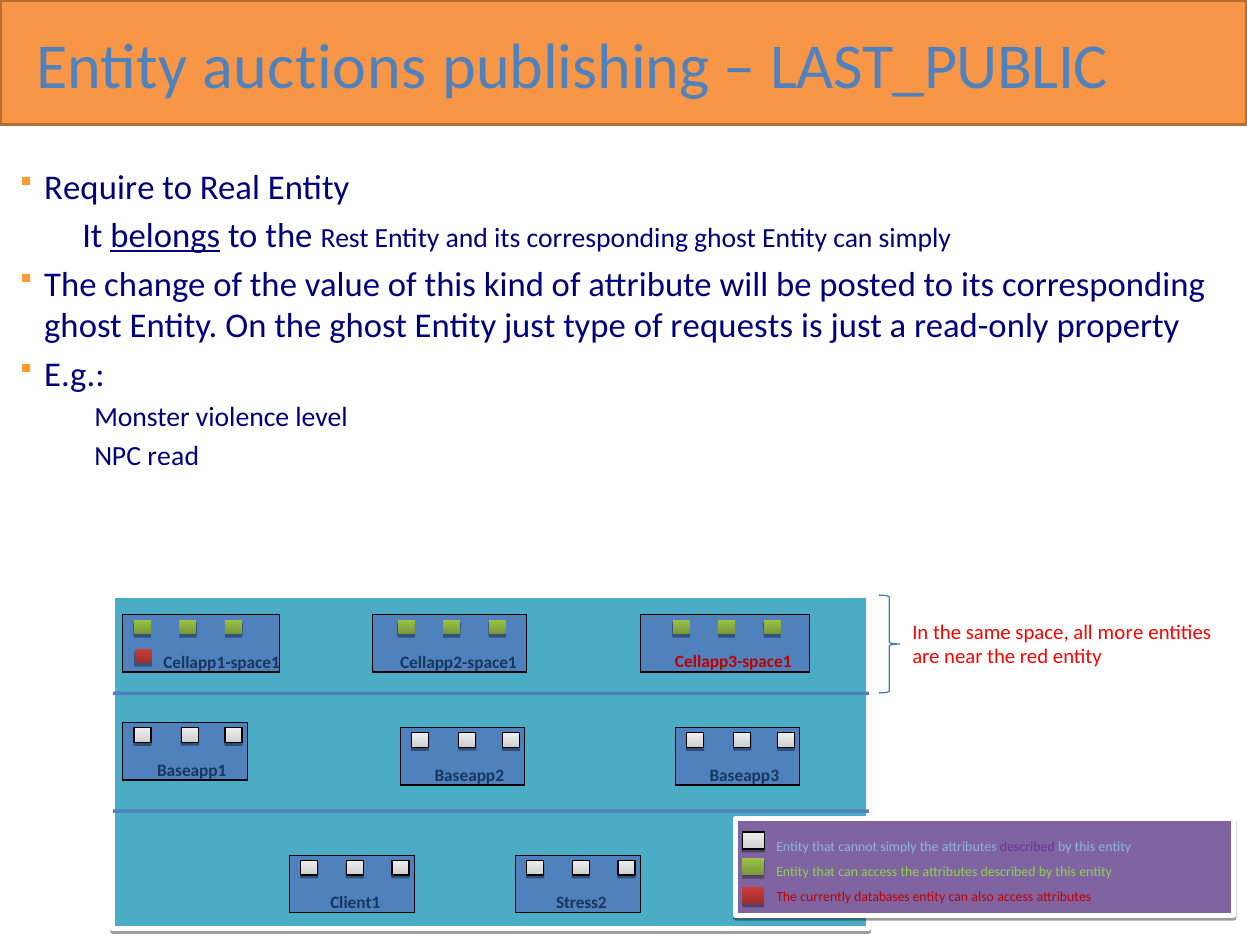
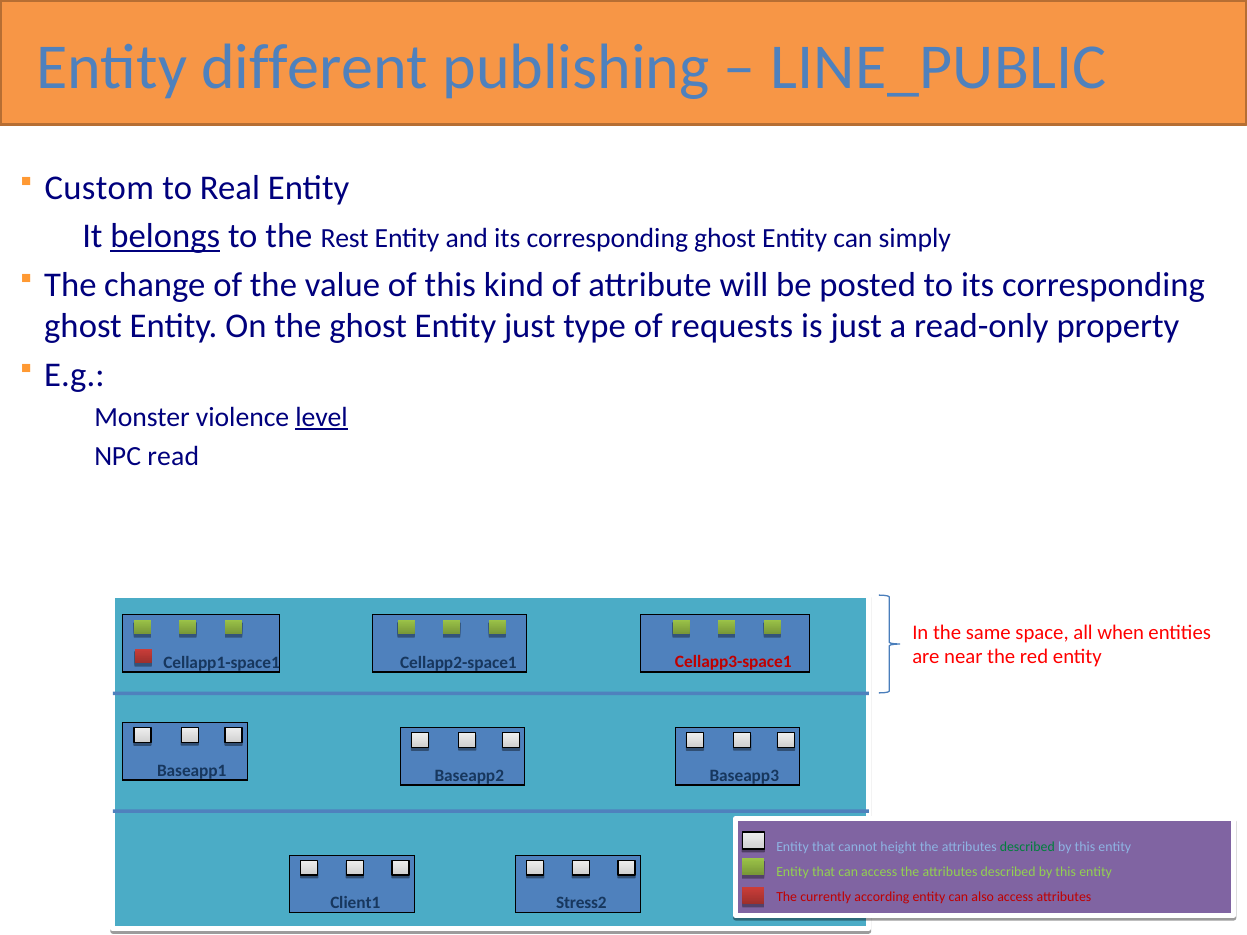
auctions: auctions -> different
LAST_PUBLIC: LAST_PUBLIC -> LINE_PUBLIC
Require: Require -> Custom
level underline: none -> present
more: more -> when
cannot simply: simply -> height
described at (1027, 847) colour: purple -> green
databases: databases -> according
